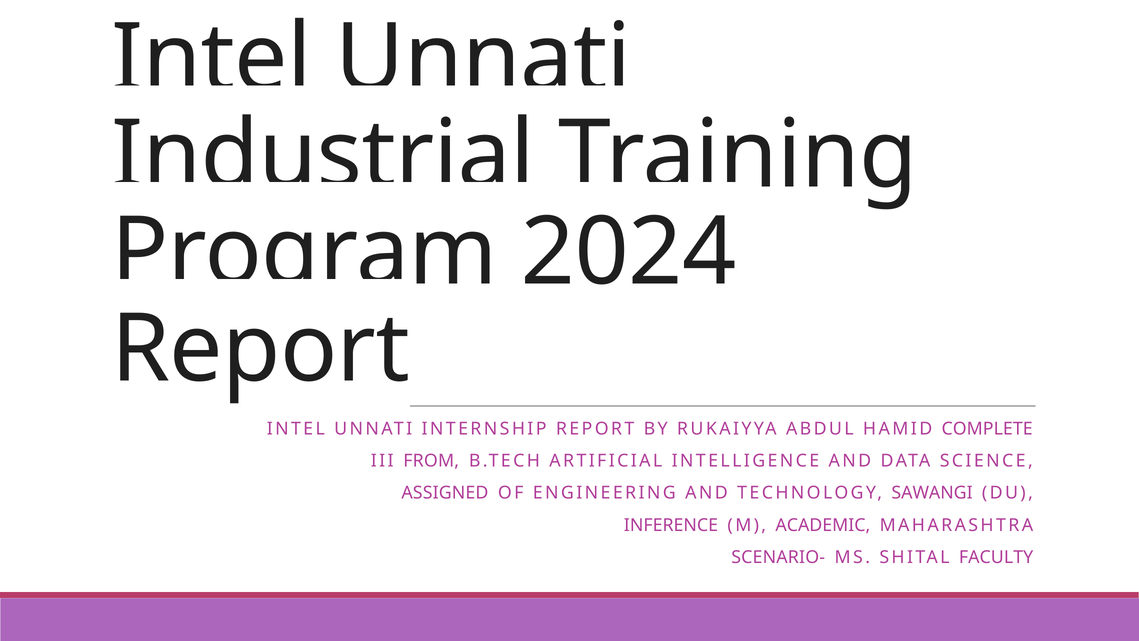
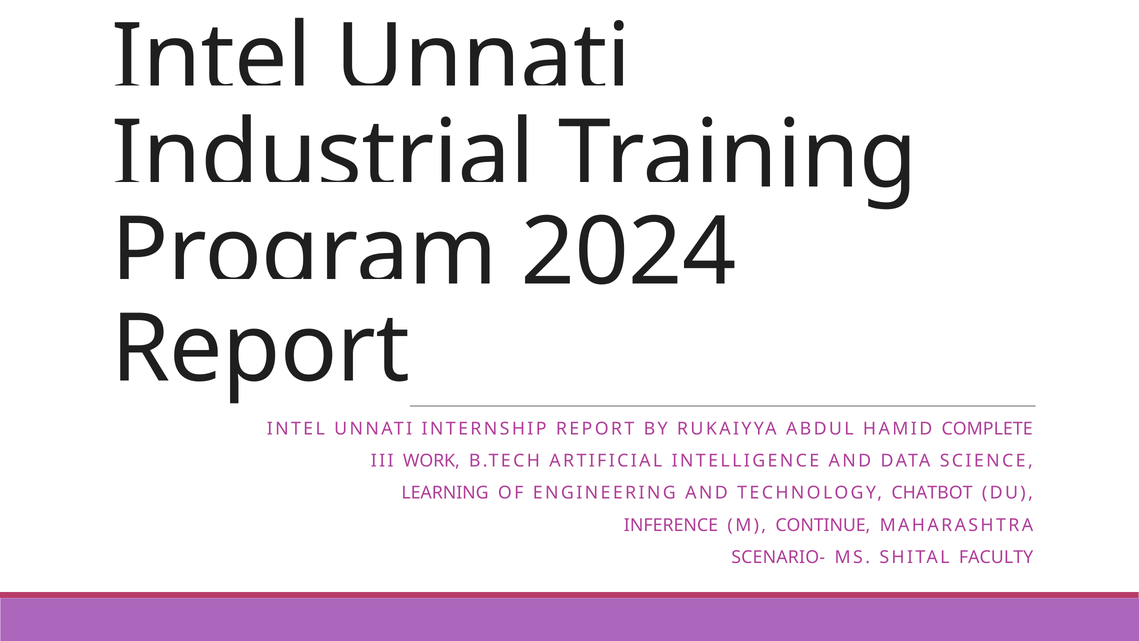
FROM: FROM -> WORK
ASSIGNED: ASSIGNED -> LEARNING
SAWANGI: SAWANGI -> CHATBOT
ACADEMIC: ACADEMIC -> CONTINUE
